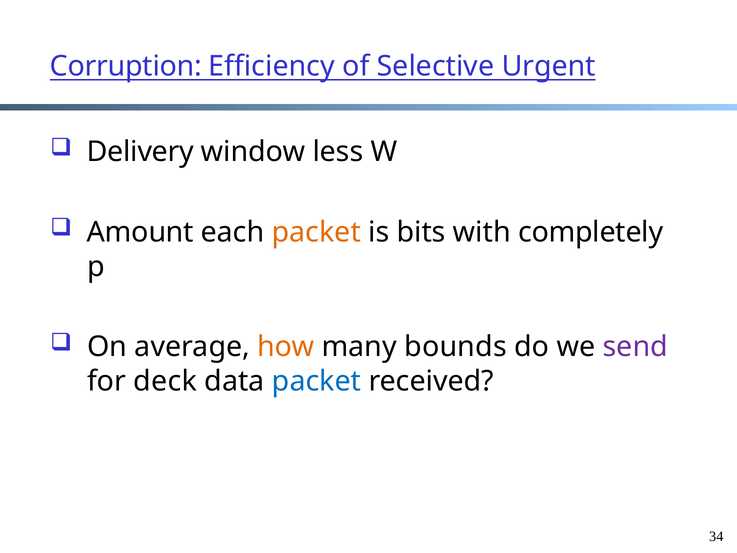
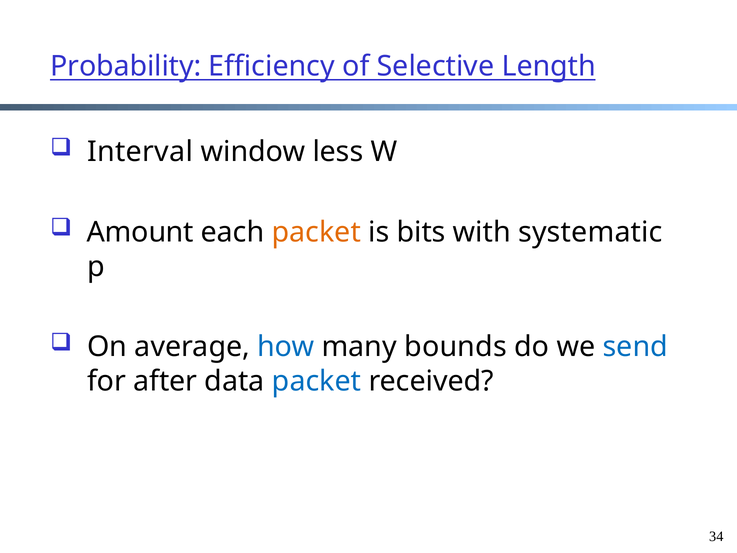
Corruption: Corruption -> Probability
Urgent: Urgent -> Length
Delivery: Delivery -> Interval
completely: completely -> systematic
how colour: orange -> blue
send colour: purple -> blue
deck: deck -> after
